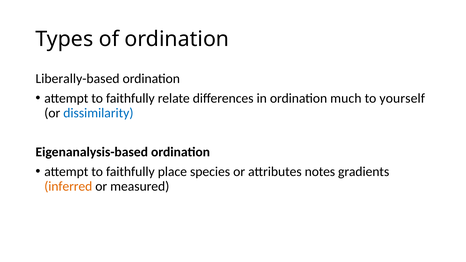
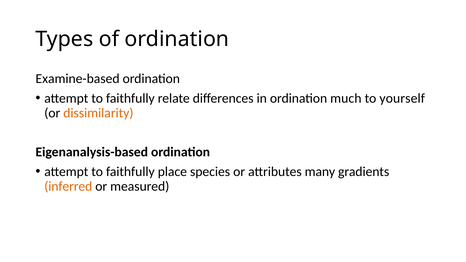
Liberally-based: Liberally-based -> Examine-based
dissimilarity colour: blue -> orange
notes: notes -> many
